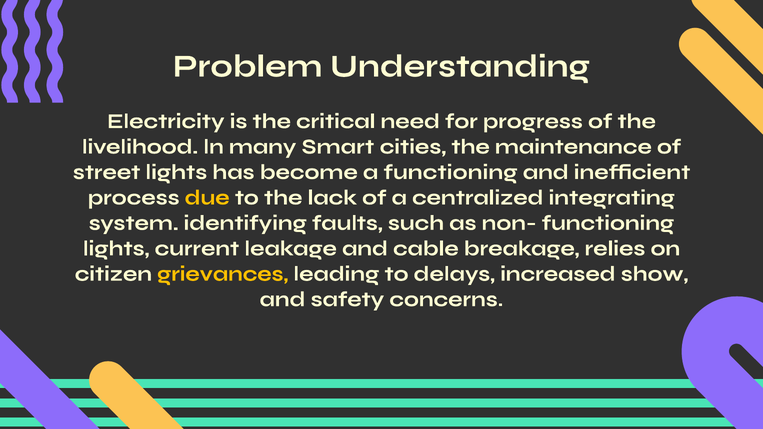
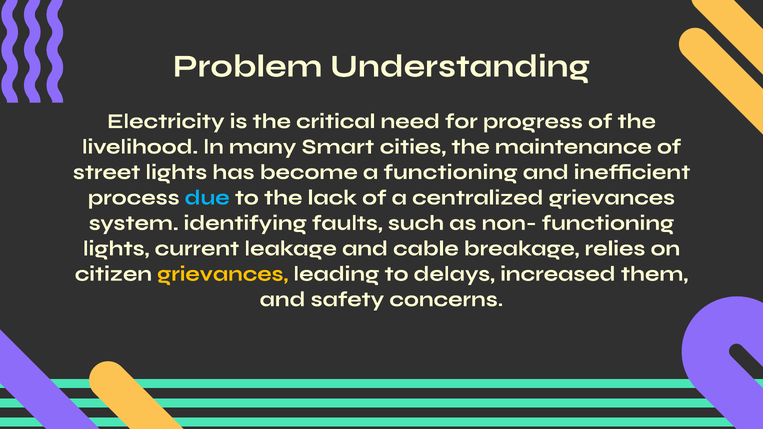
due colour: yellow -> light blue
centralized integrating: integrating -> grievances
show: show -> them
